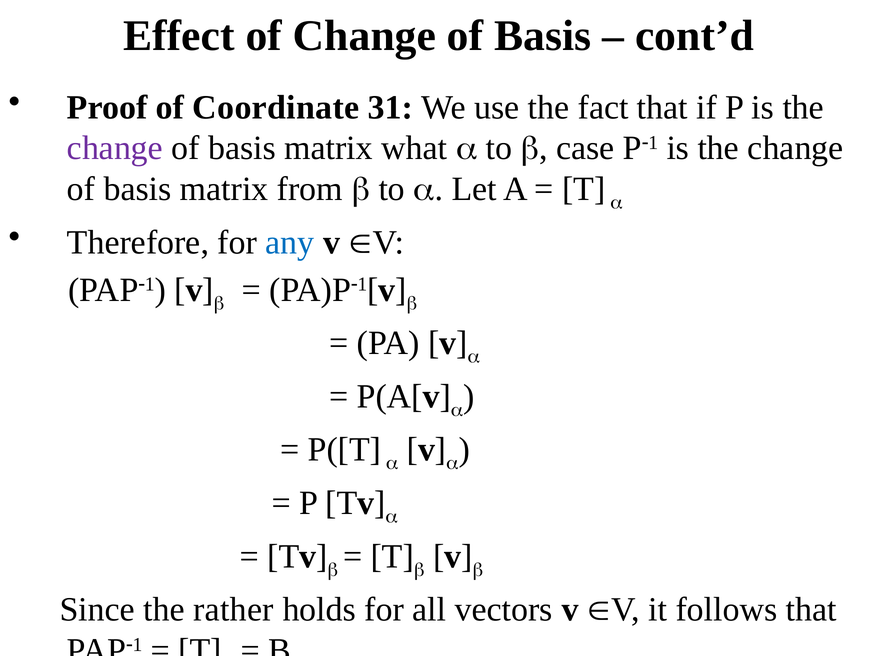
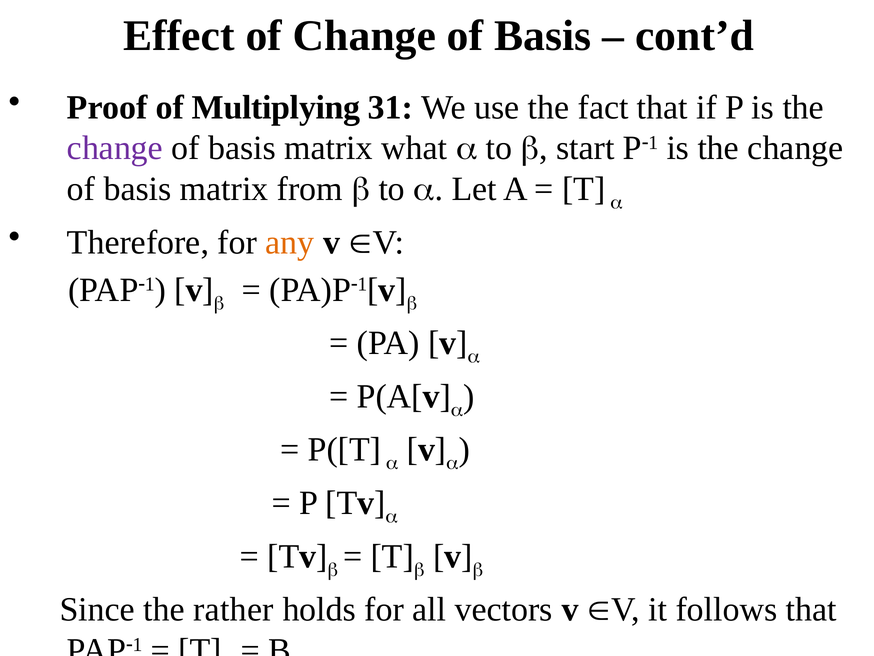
Coordinate: Coordinate -> Multiplying
case: case -> start
any colour: blue -> orange
